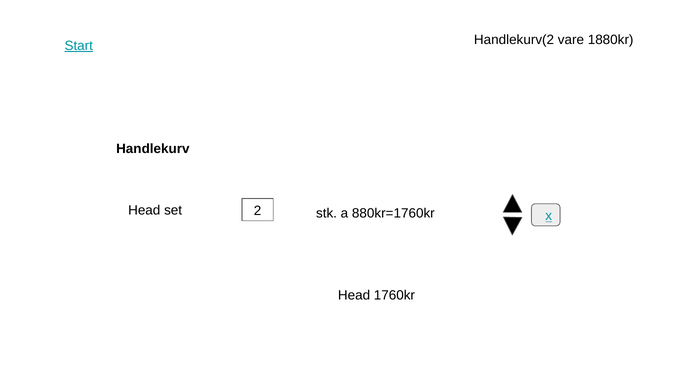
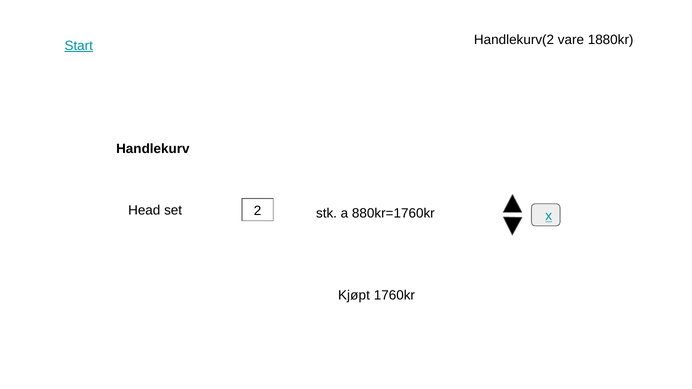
Head at (354, 295): Head -> Kjøpt
